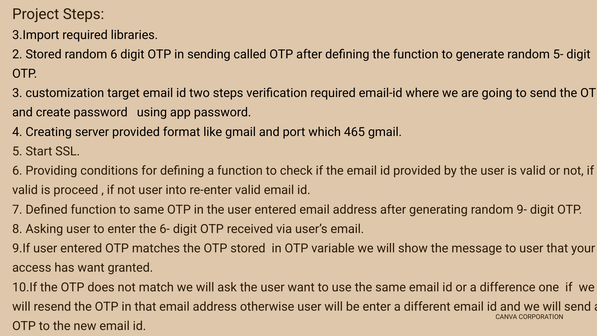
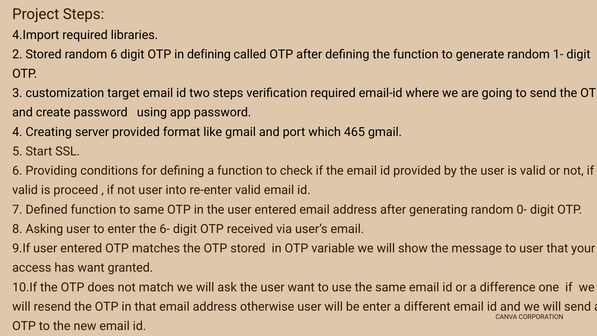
3.Import: 3.Import -> 4.Import
in sending: sending -> defining
5-: 5- -> 1-
9-: 9- -> 0-
